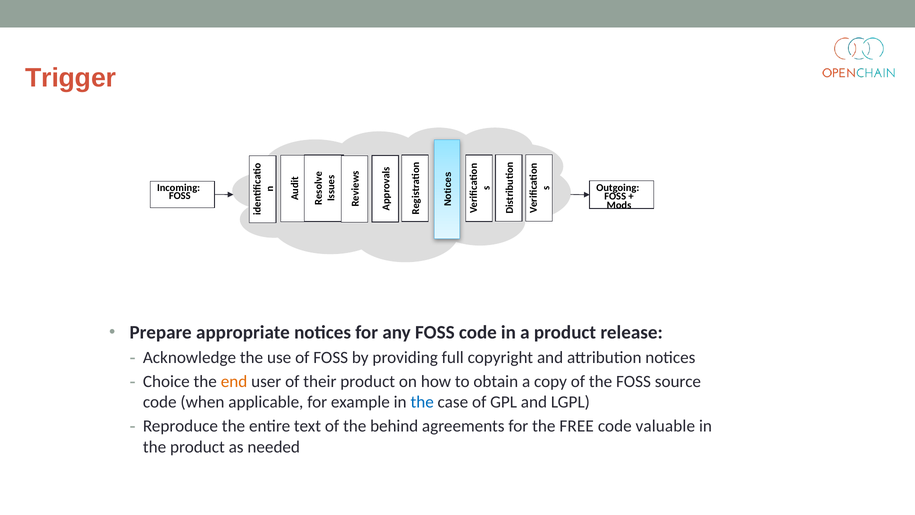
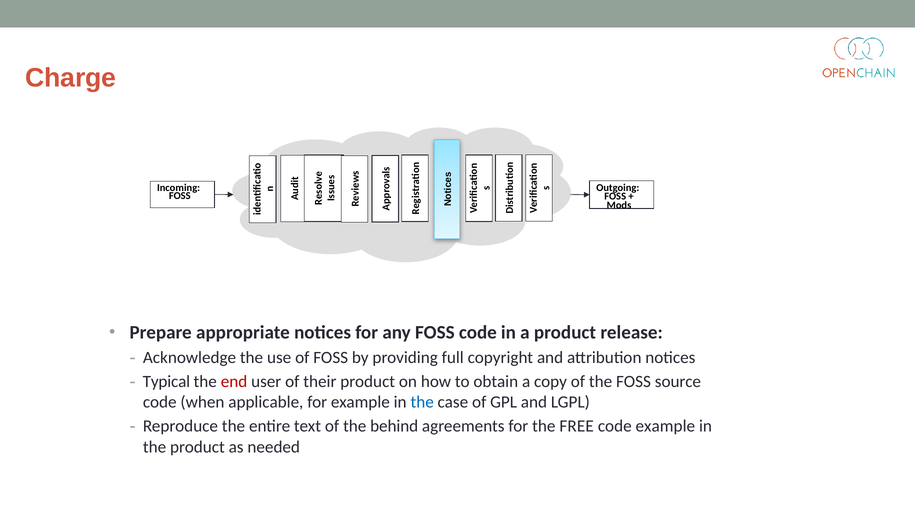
Trigger: Trigger -> Charge
Choice: Choice -> Typical
end colour: orange -> red
code valuable: valuable -> example
